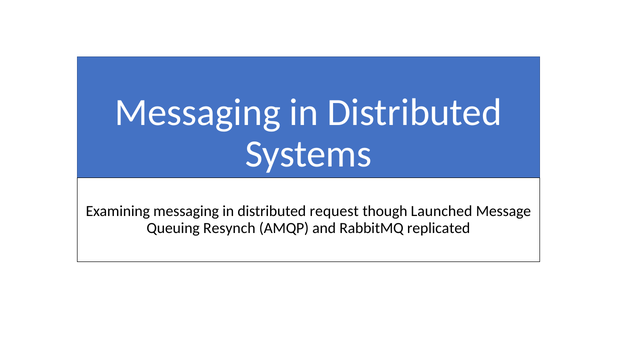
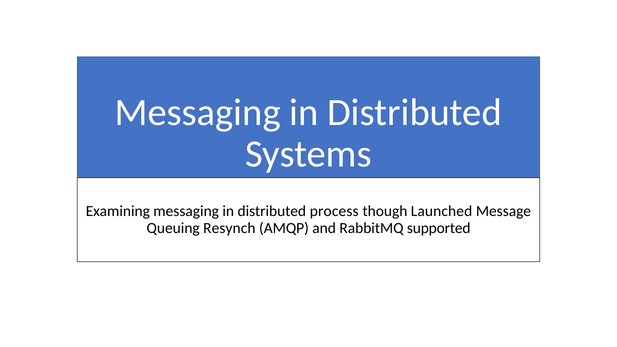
request: request -> process
replicated: replicated -> supported
